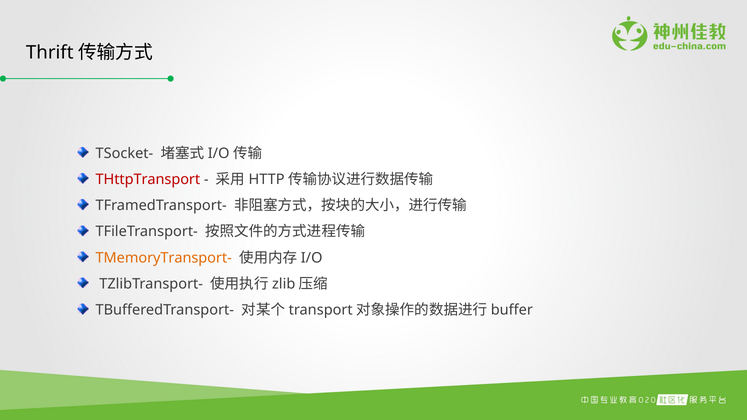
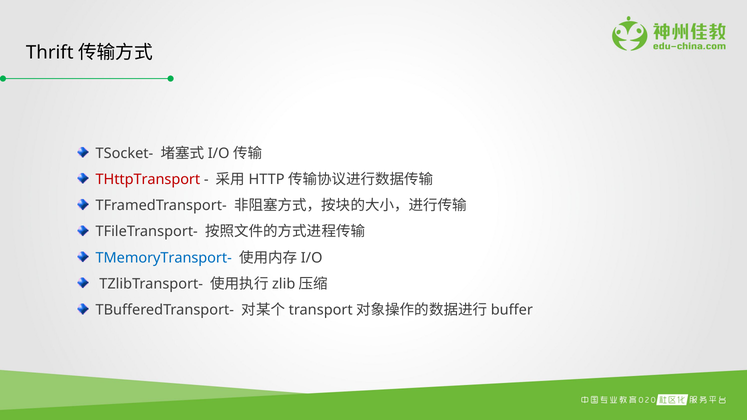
TMemoryTransport- colour: orange -> blue
